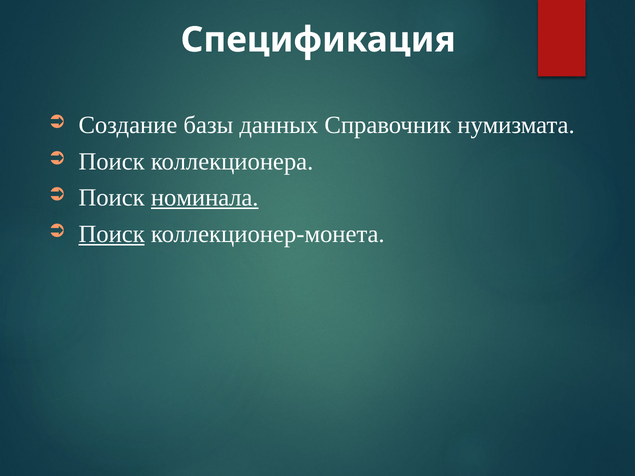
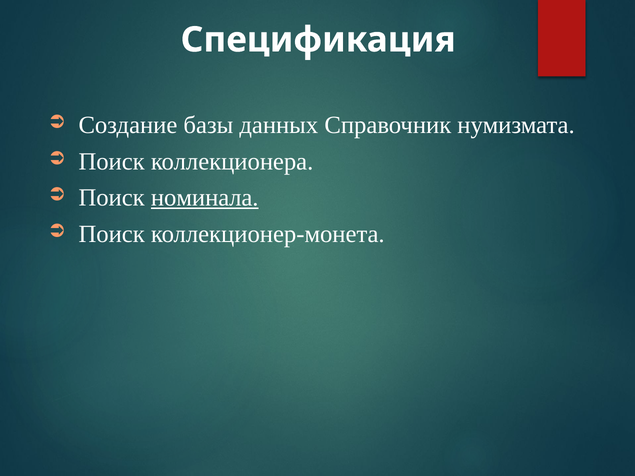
Поиск at (112, 234) underline: present -> none
